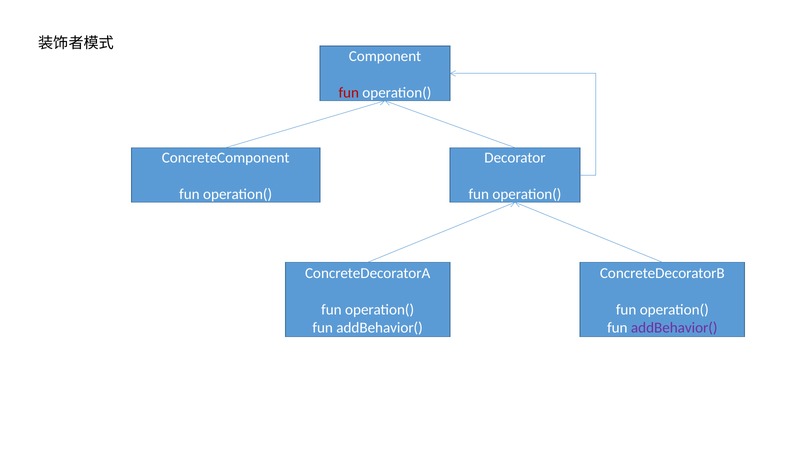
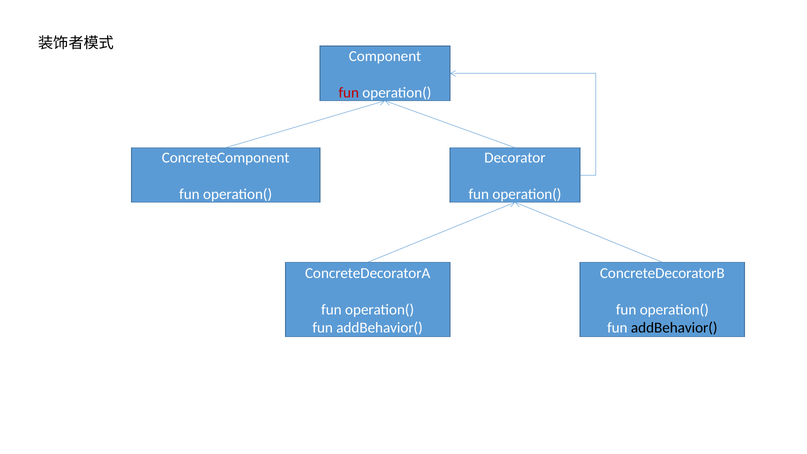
addBehavior( at (674, 328) colour: purple -> black
